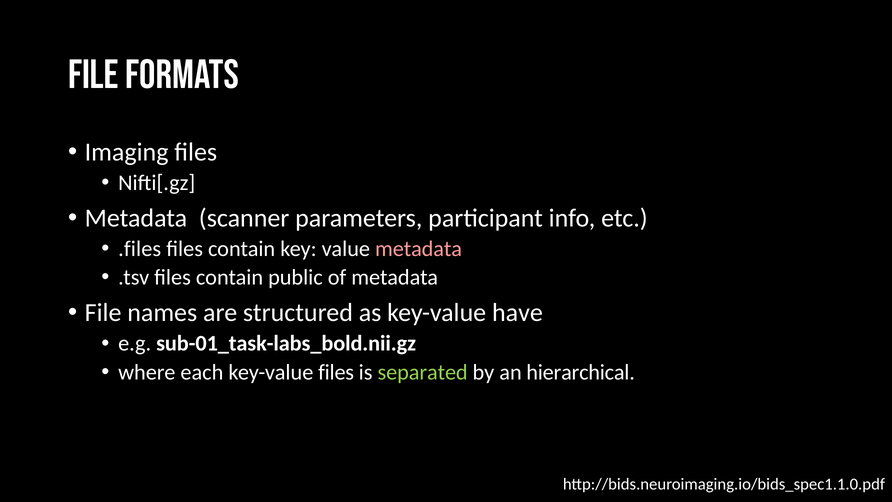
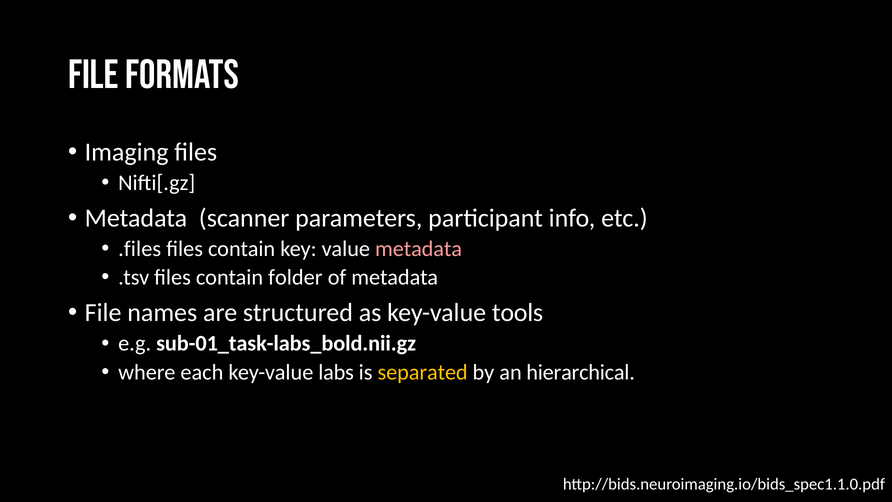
public: public -> folder
have: have -> tools
key-value files: files -> labs
separated colour: light green -> yellow
